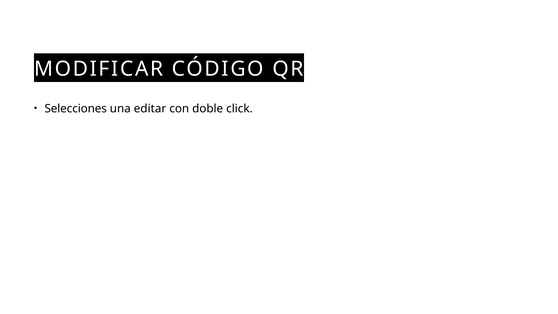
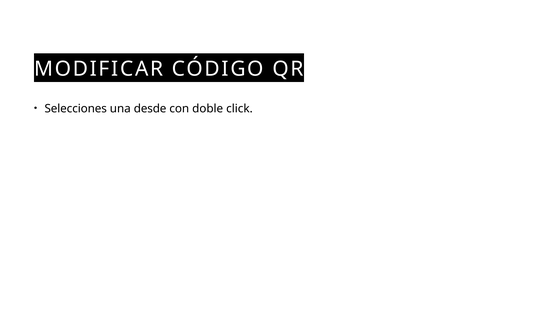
editar: editar -> desde
